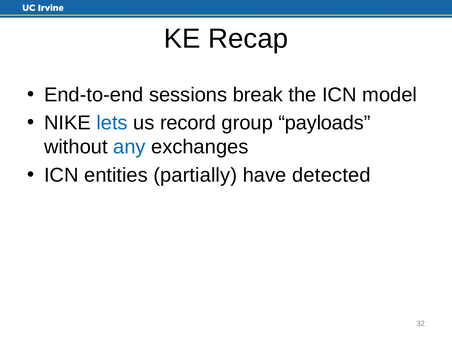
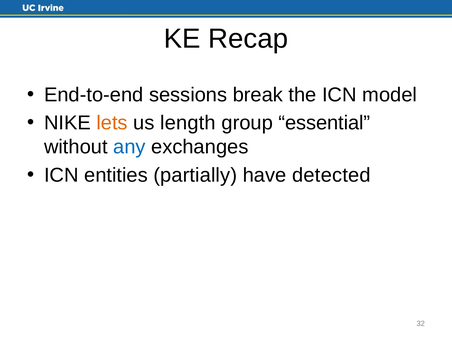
lets colour: blue -> orange
record: record -> length
payloads: payloads -> essential
